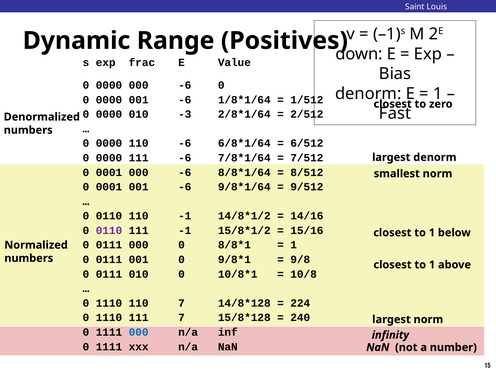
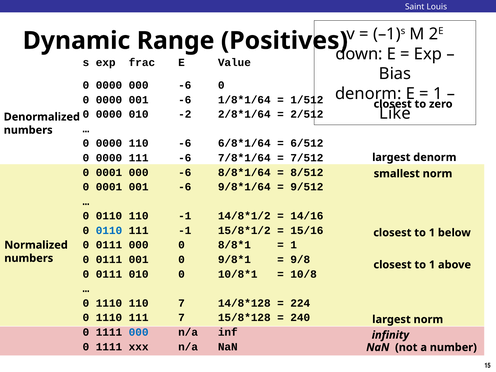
Fast: Fast -> Like
-3: -3 -> -2
0110 at (109, 230) colour: purple -> blue
